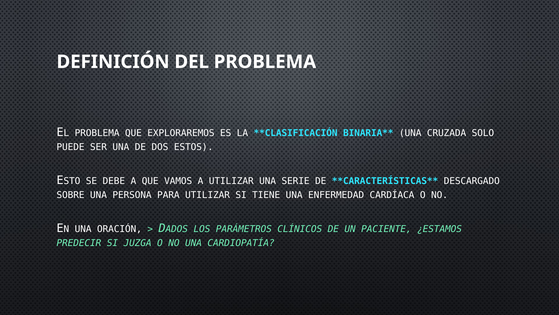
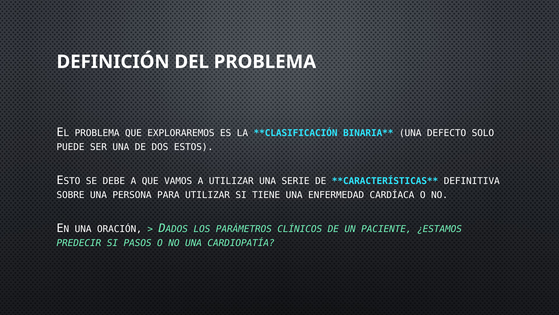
CRUZADA: CRUZADA -> DEFECTO
DESCARGADO: DESCARGADO -> DEFINITIVA
JUZGA: JUZGA -> PASOS
